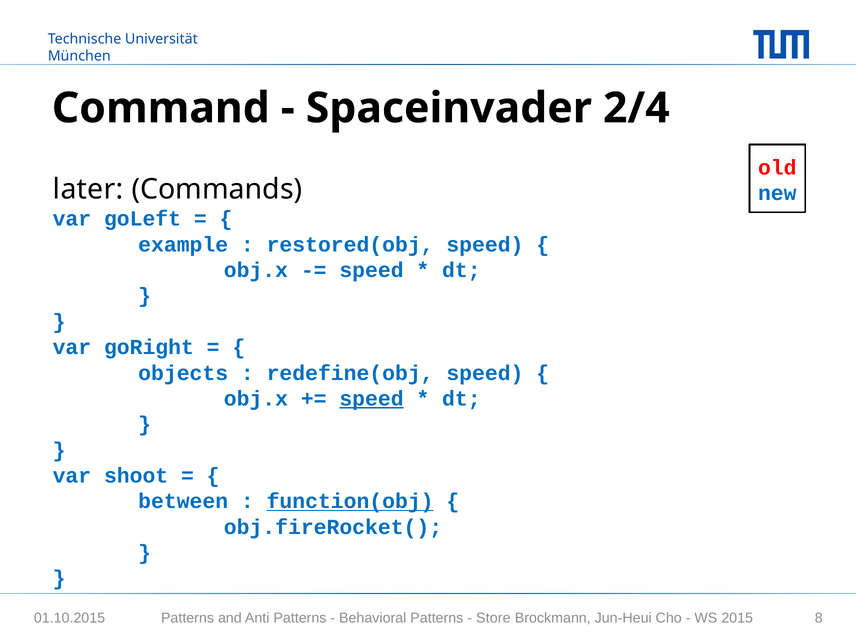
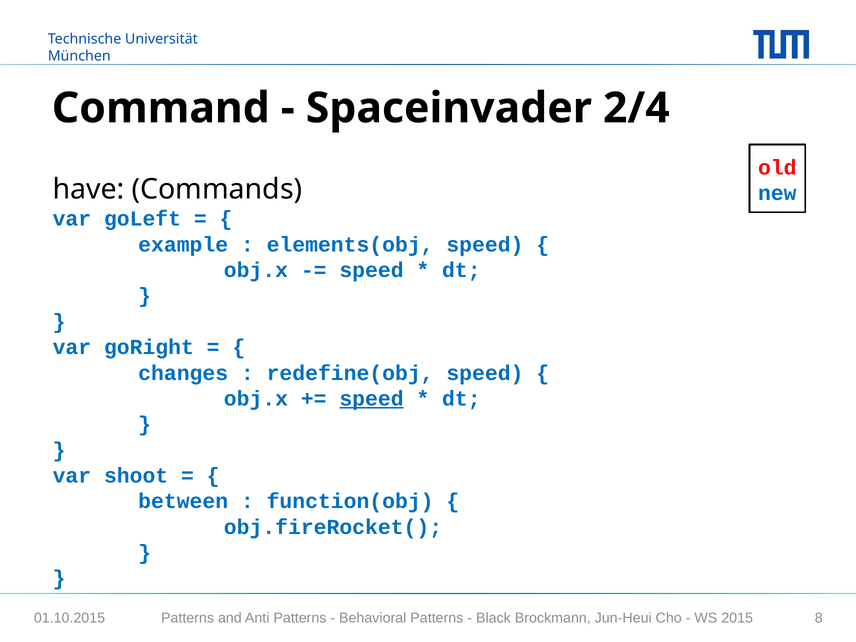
later: later -> have
restored(obj: restored(obj -> elements(obj
objects: objects -> changes
function(obj underline: present -> none
Store: Store -> Black
